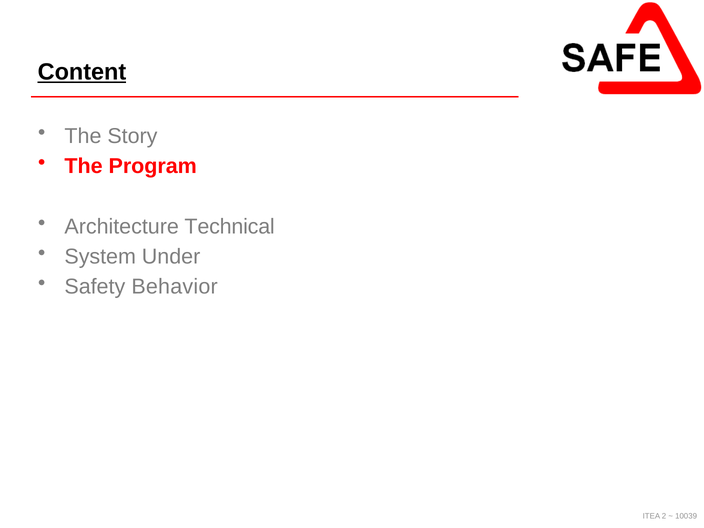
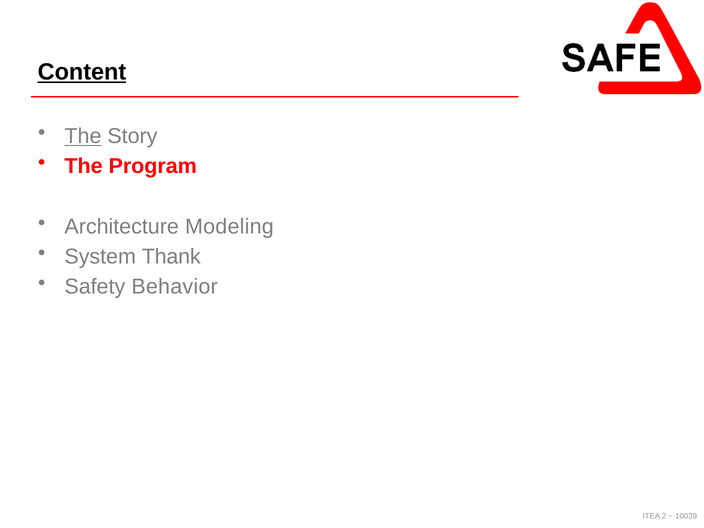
The at (83, 136) underline: none -> present
Technical: Technical -> Modeling
Under: Under -> Thank
